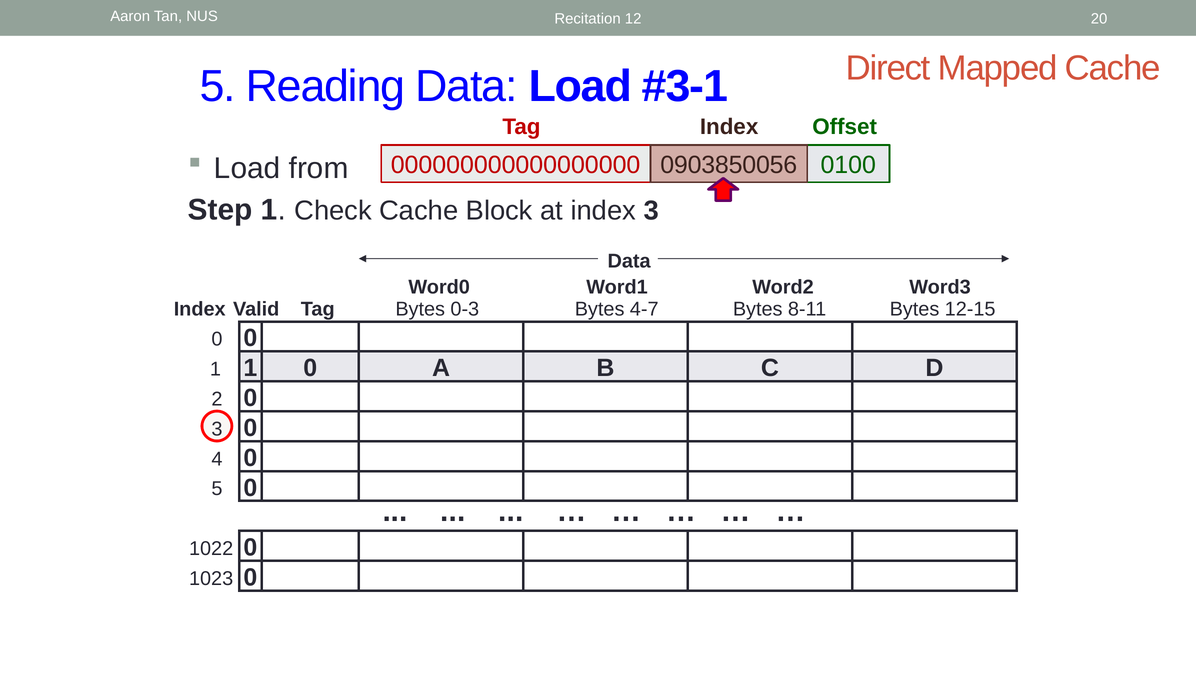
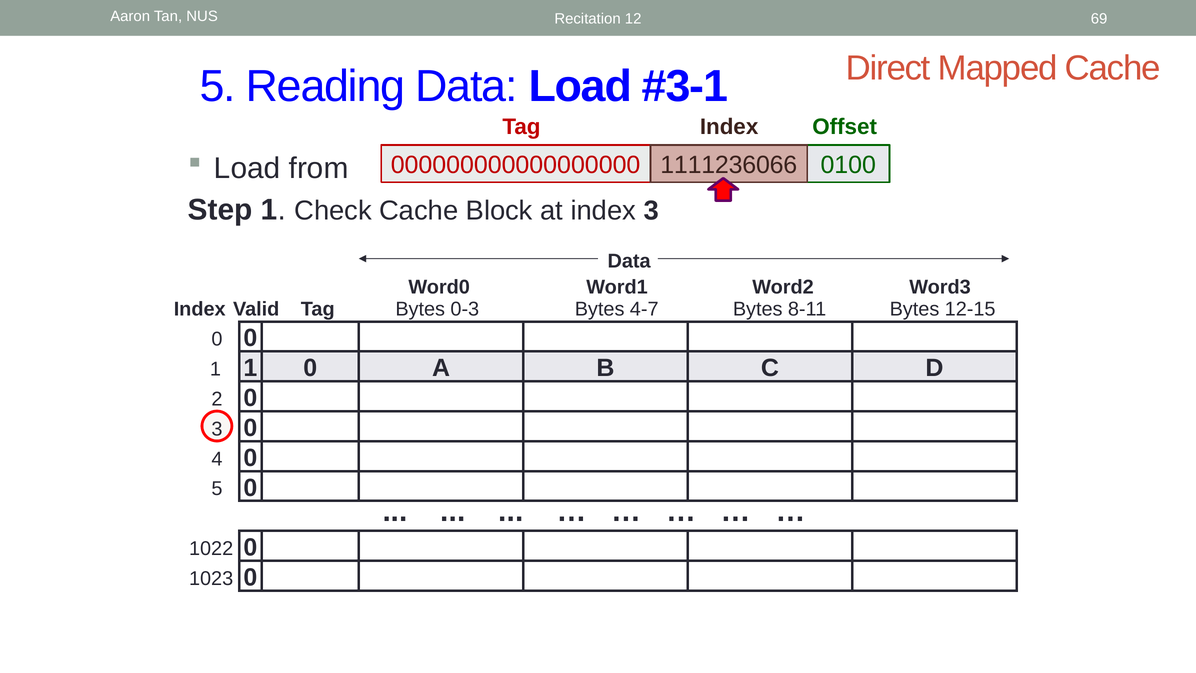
20: 20 -> 69
0903850056: 0903850056 -> 1111236066
